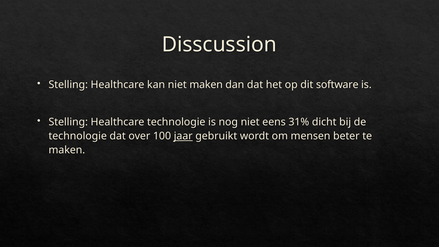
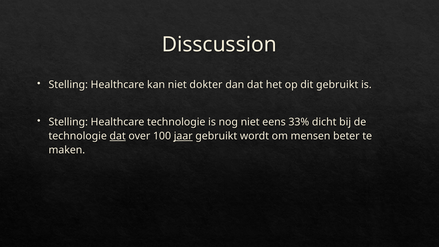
niet maken: maken -> dokter
dit software: software -> gebruikt
31%: 31% -> 33%
dat at (118, 136) underline: none -> present
